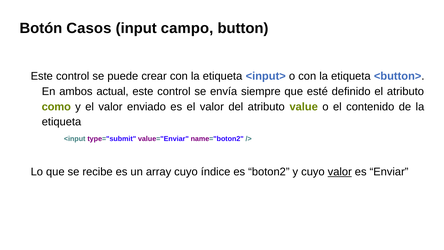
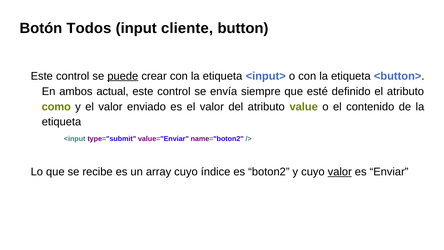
Casos: Casos -> Todos
campo: campo -> cliente
puede underline: none -> present
